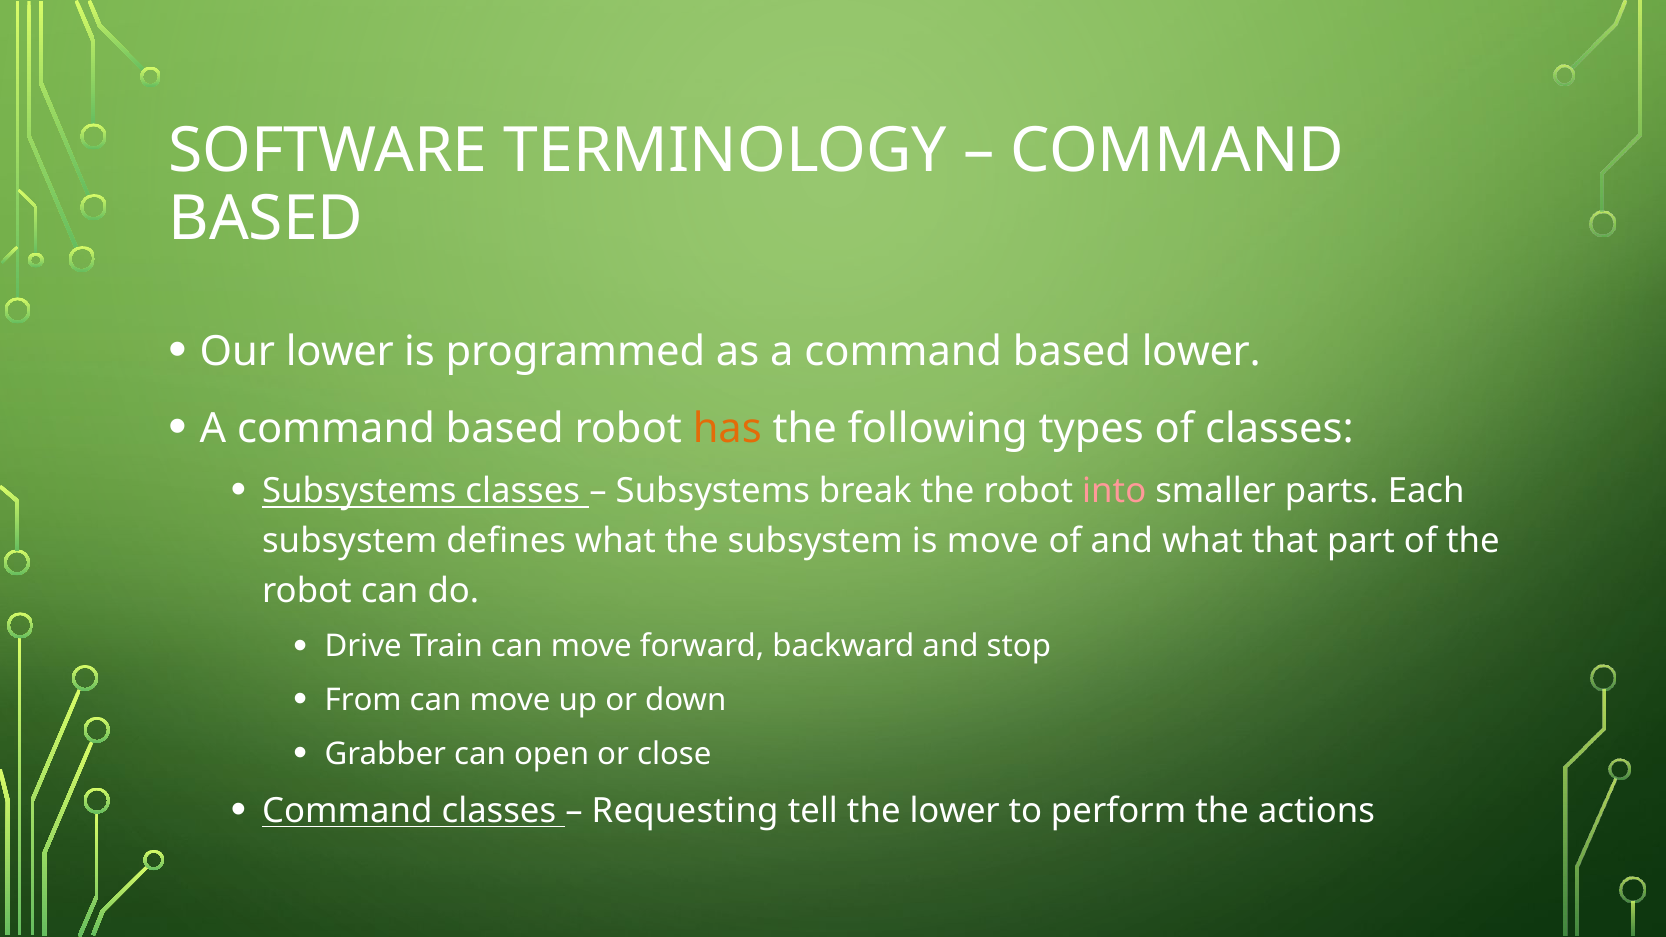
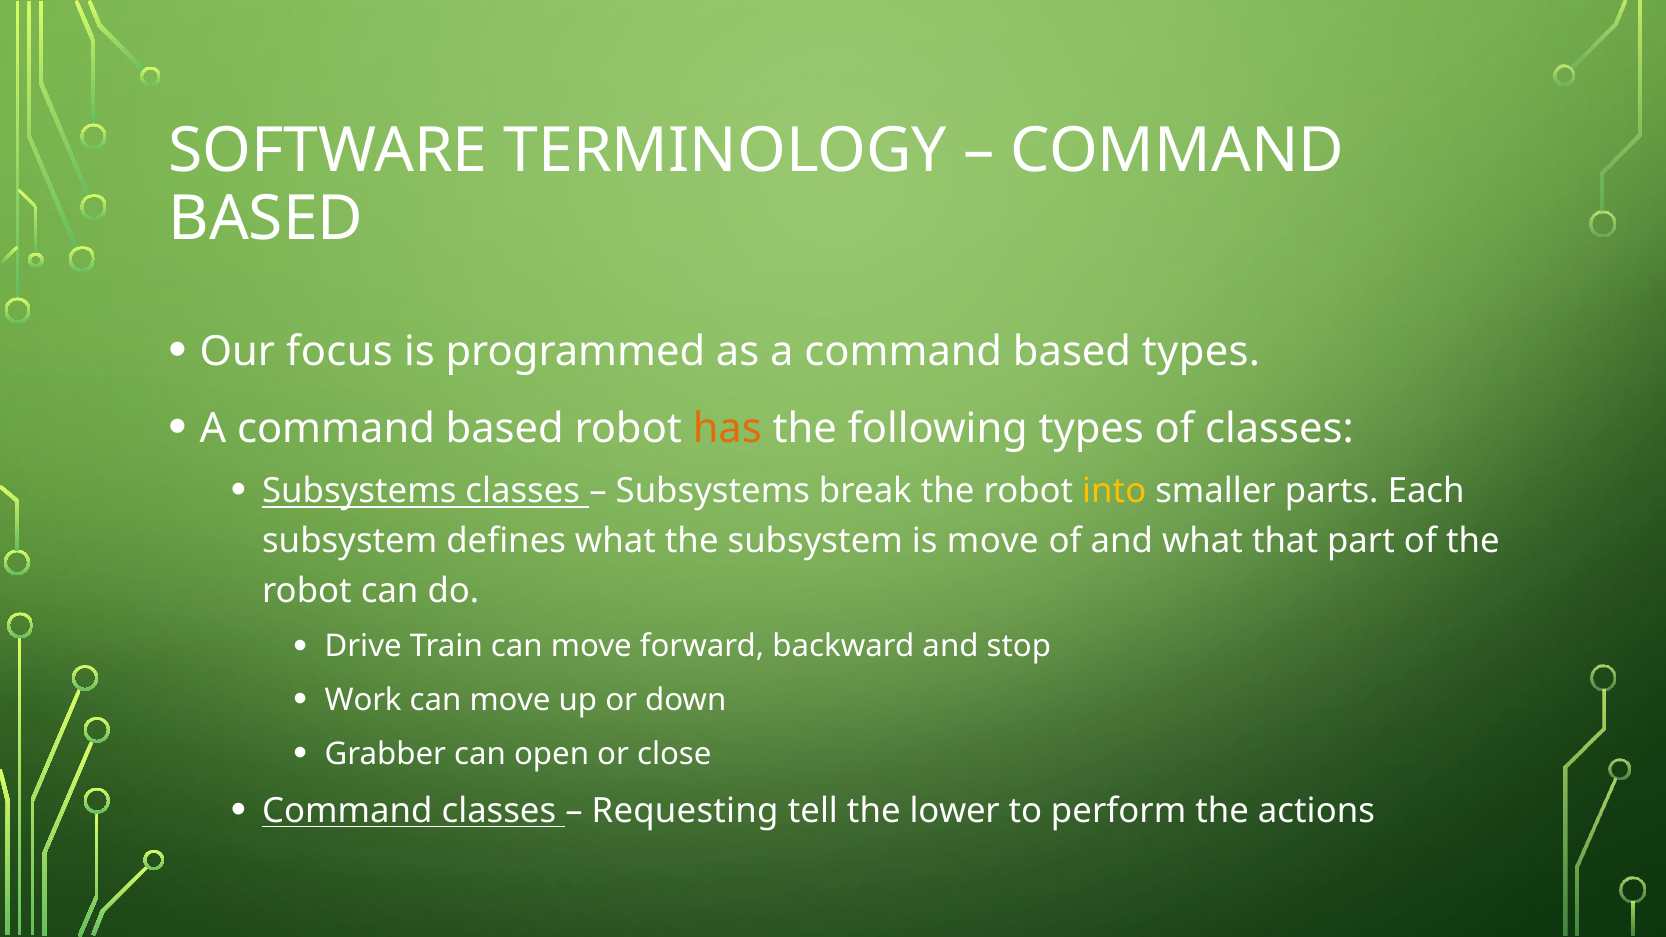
Our lower: lower -> focus
based lower: lower -> types
into colour: pink -> yellow
From: From -> Work
